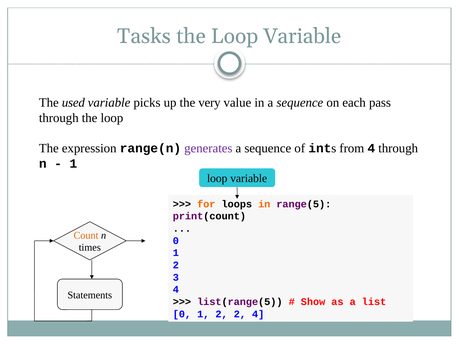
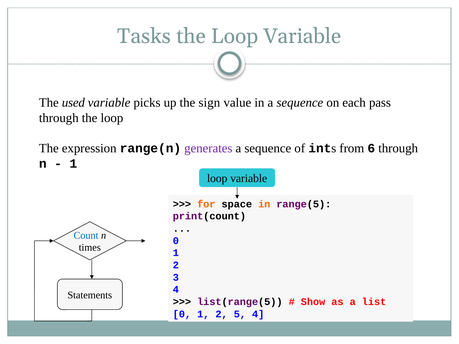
very: very -> sign
from 4: 4 -> 6
loops: loops -> space
Count colour: orange -> blue
2 2: 2 -> 5
